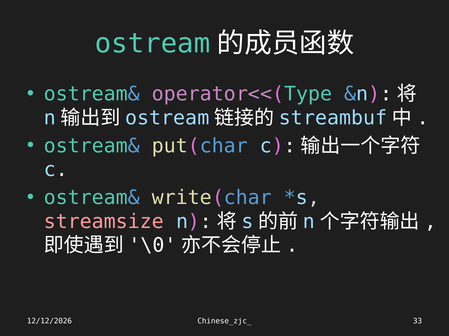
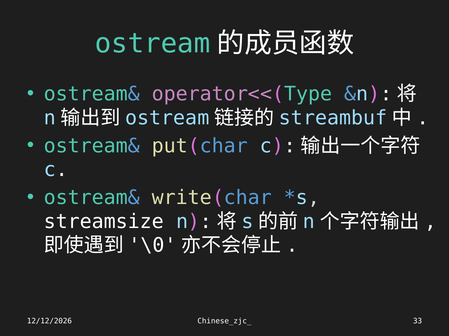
streamsize colour: pink -> white
